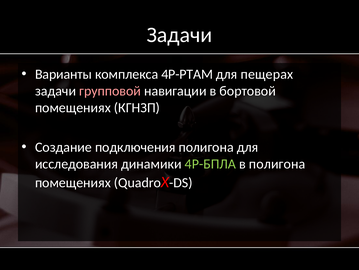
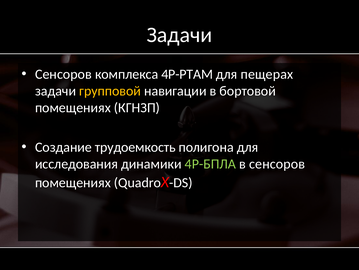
Варианты at (64, 74): Варианты -> Сенсоров
групповой colour: pink -> yellow
подключения: подключения -> трудоемкость
в полигона: полигона -> сенсоров
